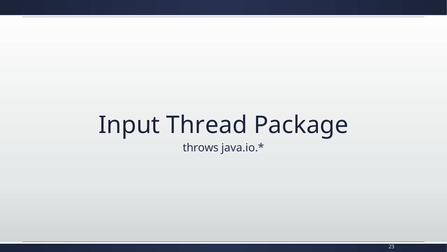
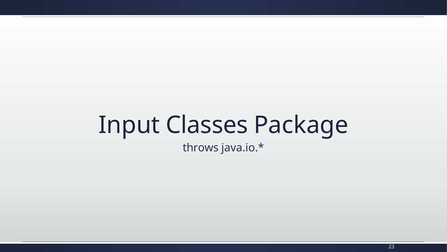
Thread: Thread -> Classes
